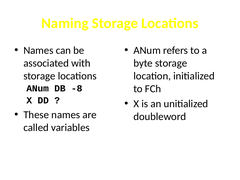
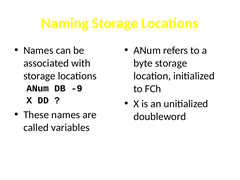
-8: -8 -> -9
